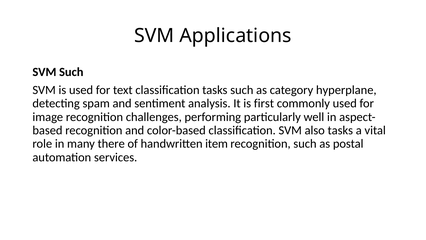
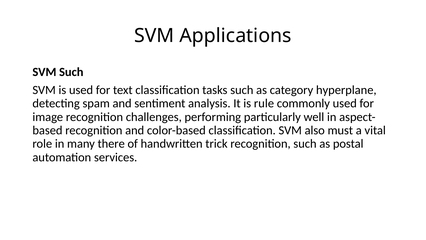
first: first -> rule
also tasks: tasks -> must
item: item -> trick
